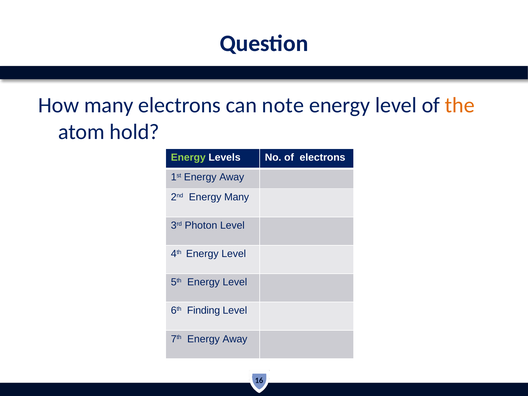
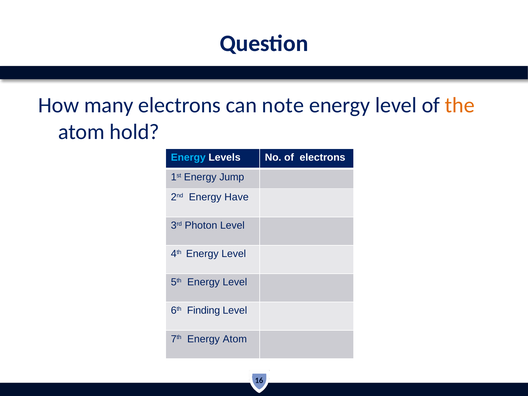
Energy at (188, 157) colour: light green -> light blue
1st Energy Away: Away -> Jump
Energy Many: Many -> Have
7th Energy Away: Away -> Atom
